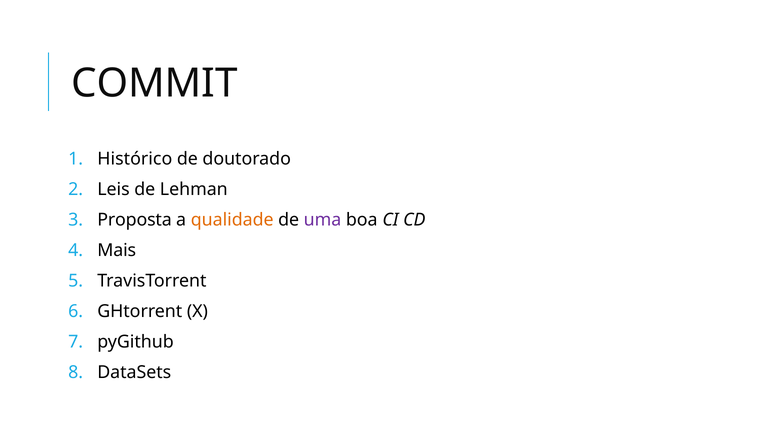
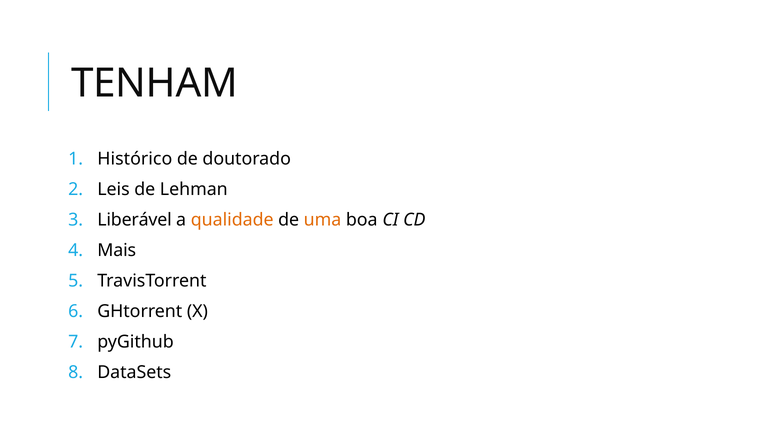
COMMIT: COMMIT -> TENHAM
Proposta: Proposta -> Liberável
uma colour: purple -> orange
